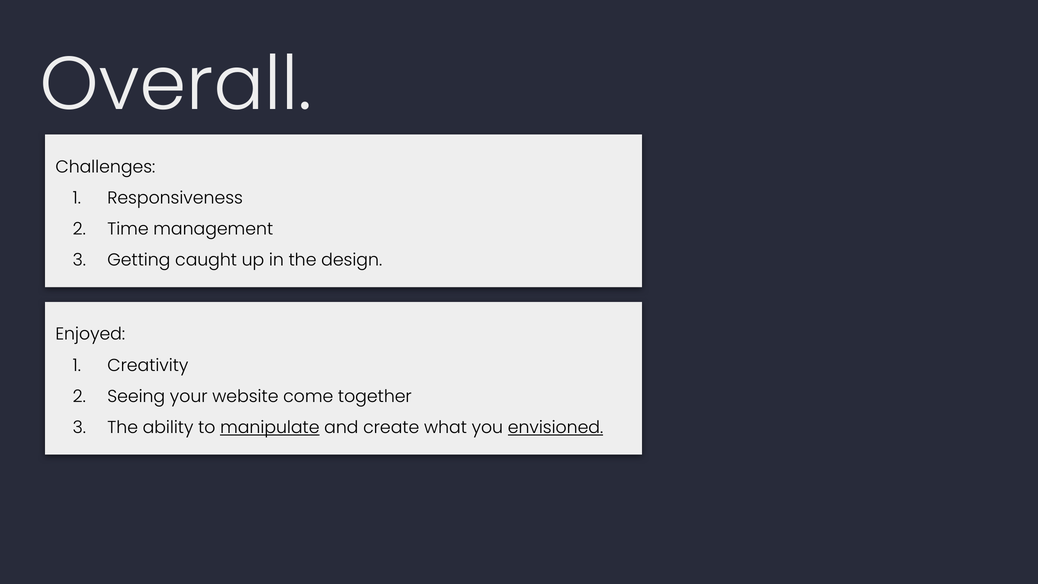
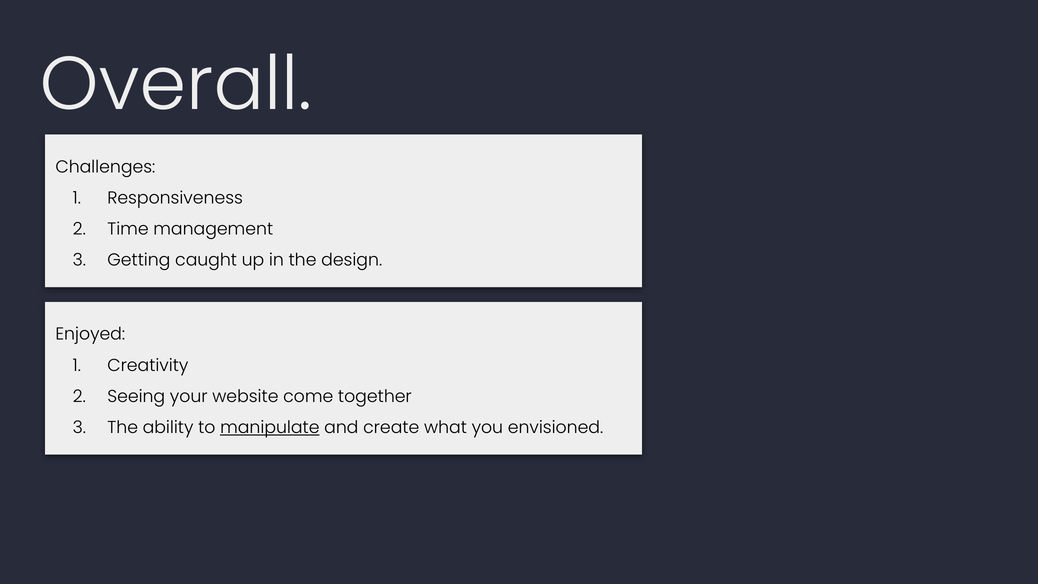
envisioned underline: present -> none
